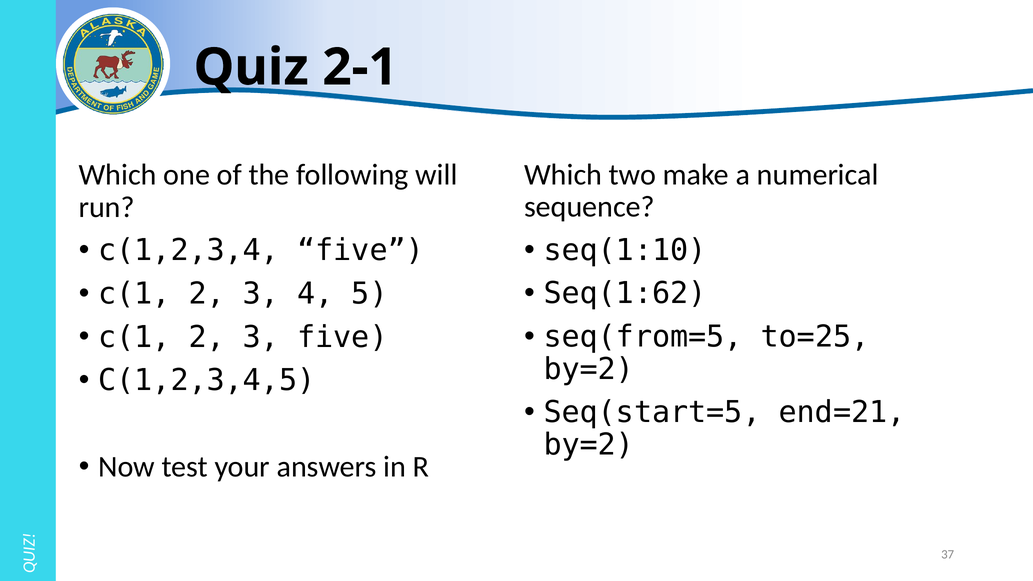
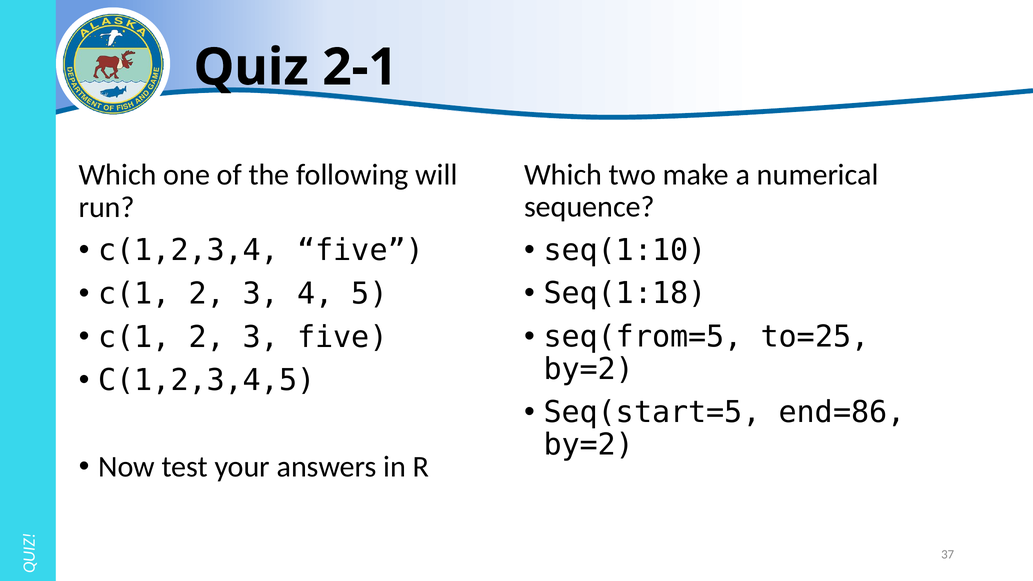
Seq(1:62: Seq(1:62 -> Seq(1:18
end=21: end=21 -> end=86
